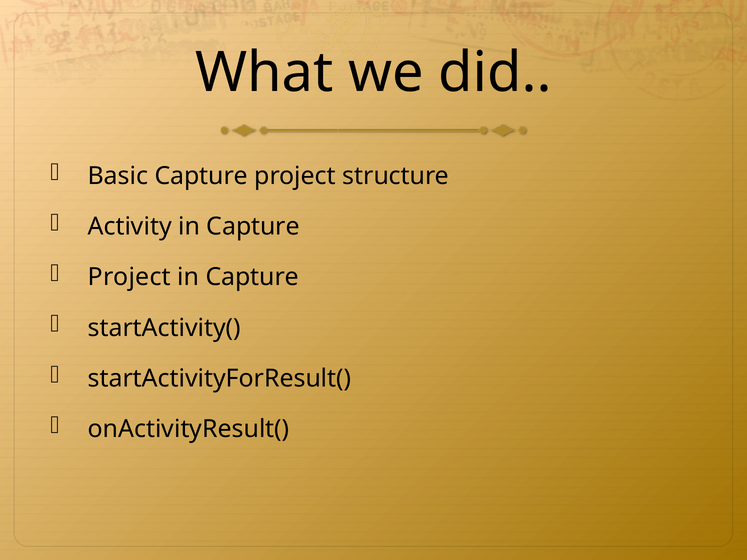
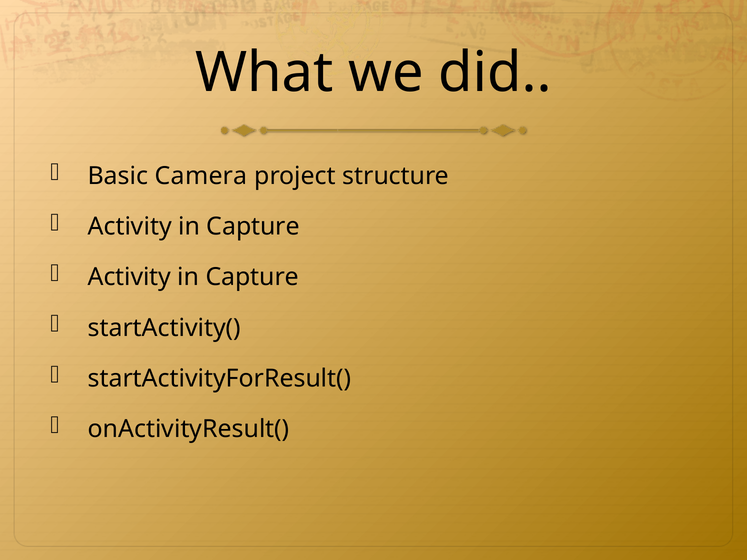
Basic Capture: Capture -> Camera
Project at (129, 277): Project -> Activity
